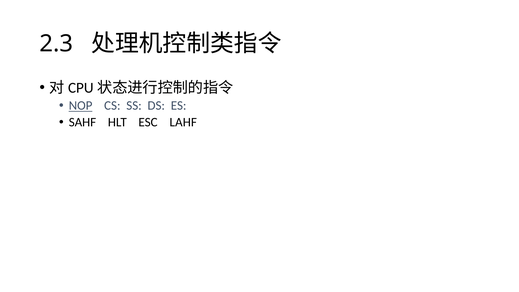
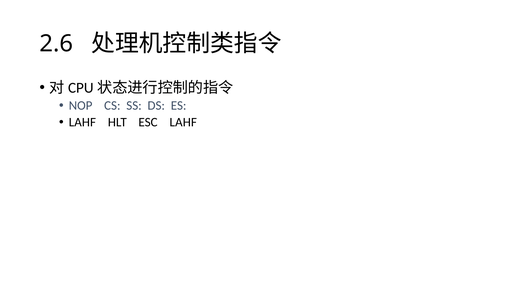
2.3: 2.3 -> 2.6
NOP underline: present -> none
SAHF at (82, 122): SAHF -> LAHF
